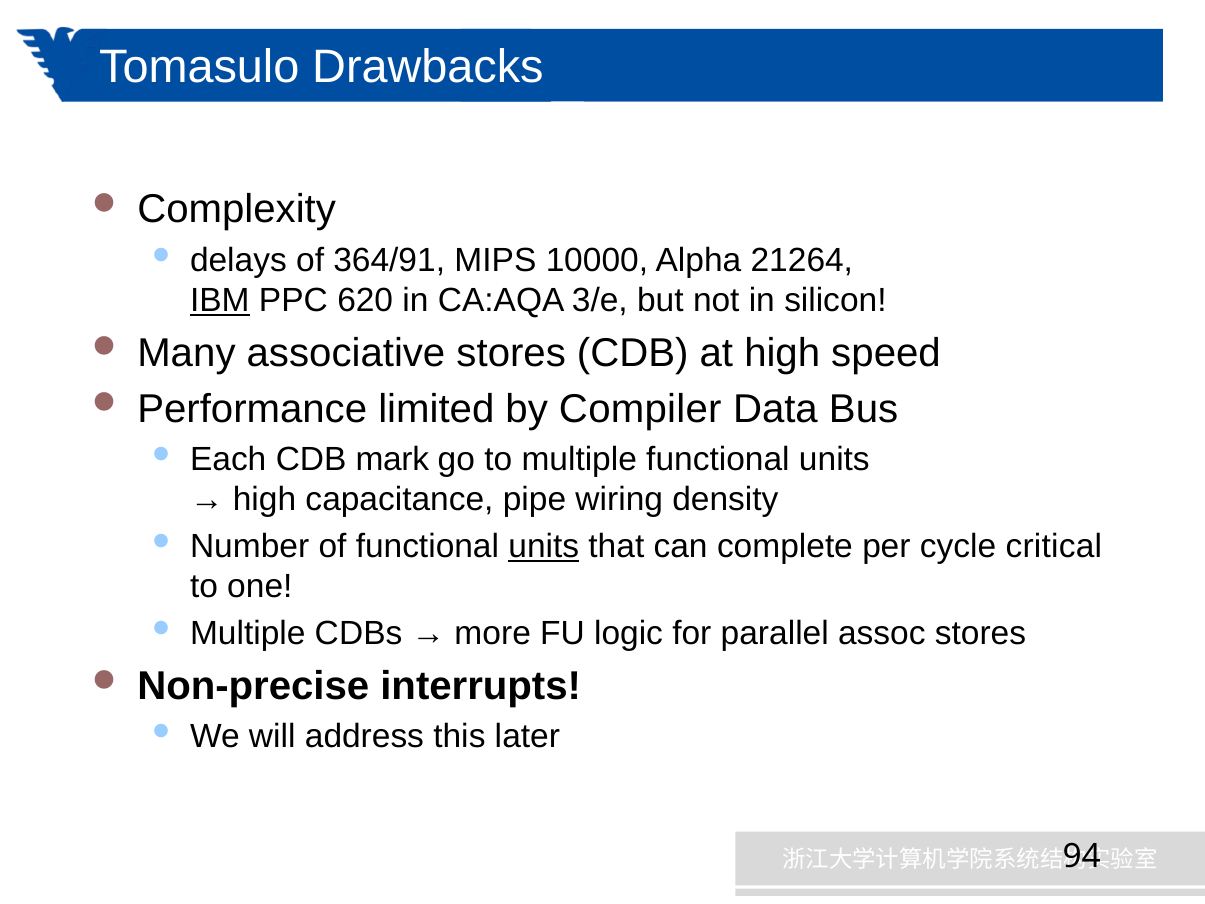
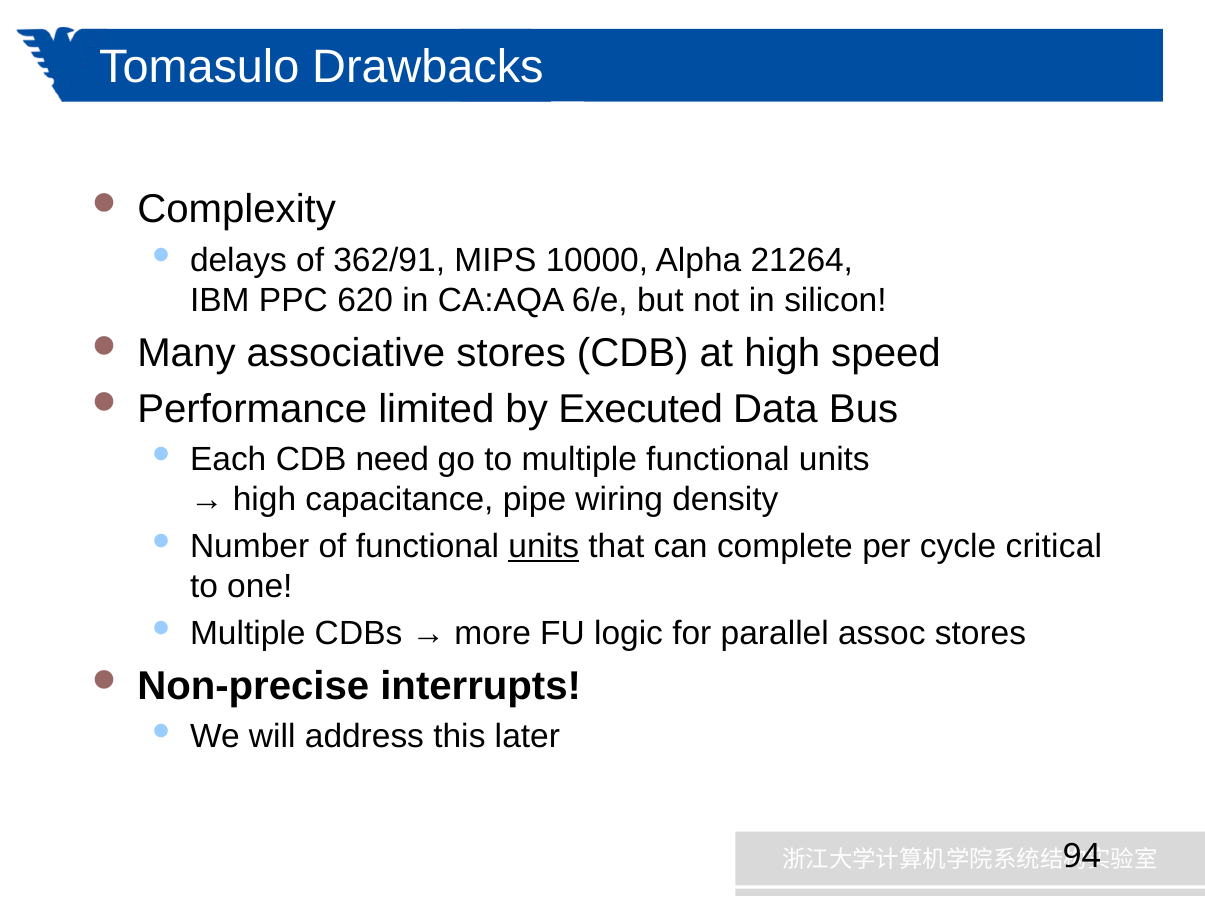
364/91: 364/91 -> 362/91
IBM underline: present -> none
3/e: 3/e -> 6/e
Compiler: Compiler -> Executed
mark: mark -> need
